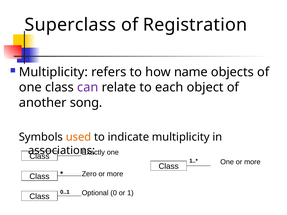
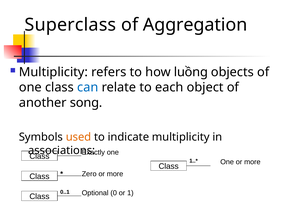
Registration: Registration -> Aggregation
name: name -> luồng
can colour: purple -> blue
